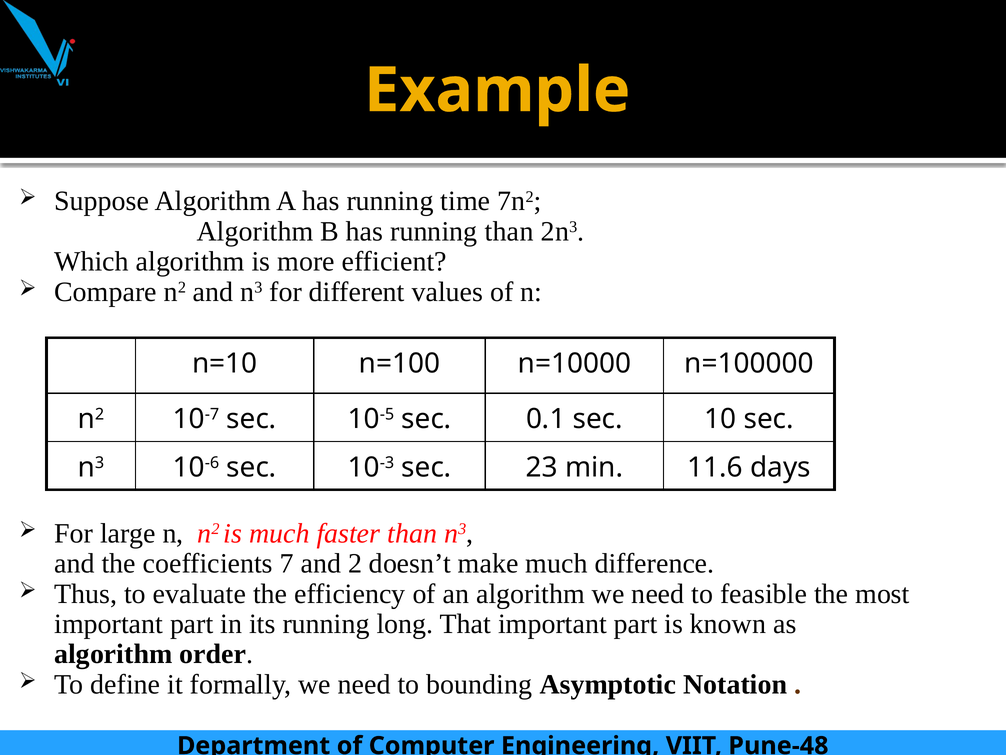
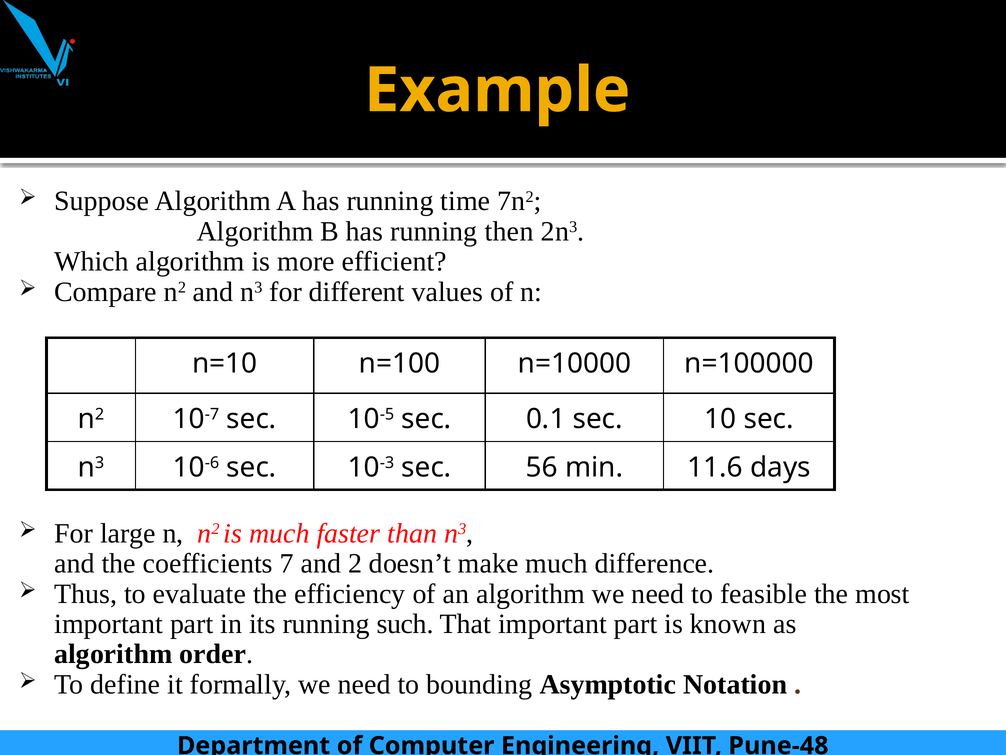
running than: than -> then
23: 23 -> 56
long: long -> such
